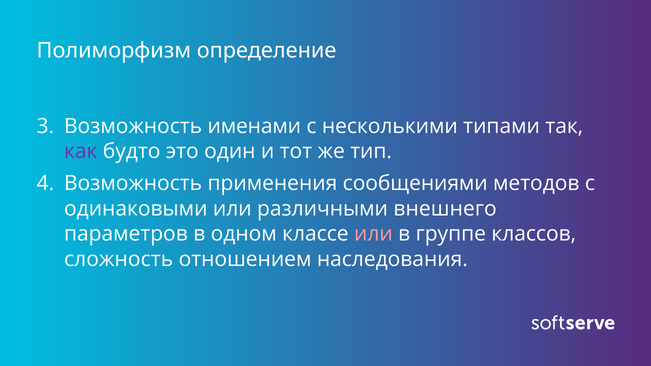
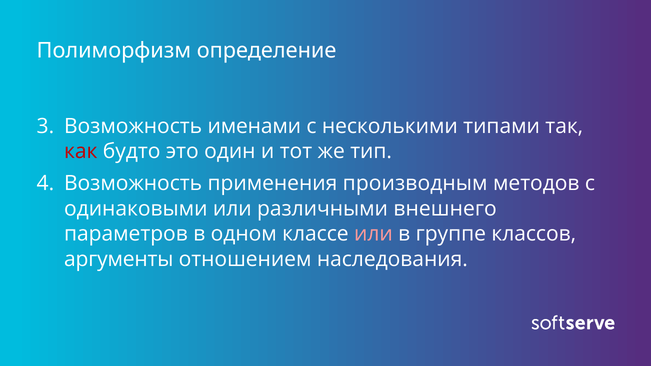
как colour: purple -> red
сообщениями: сообщениями -> производным
сложность: сложность -> аргументы
